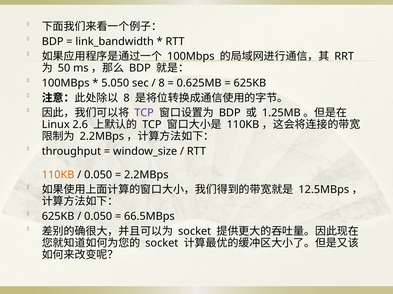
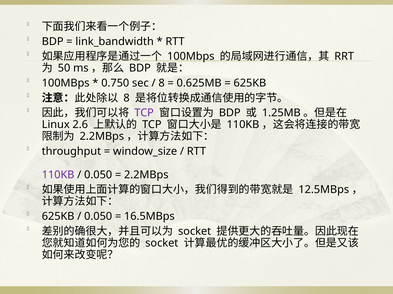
5.050: 5.050 -> 0.750
110KB at (58, 175) colour: orange -> purple
66.5MBps: 66.5MBps -> 16.5MBps
